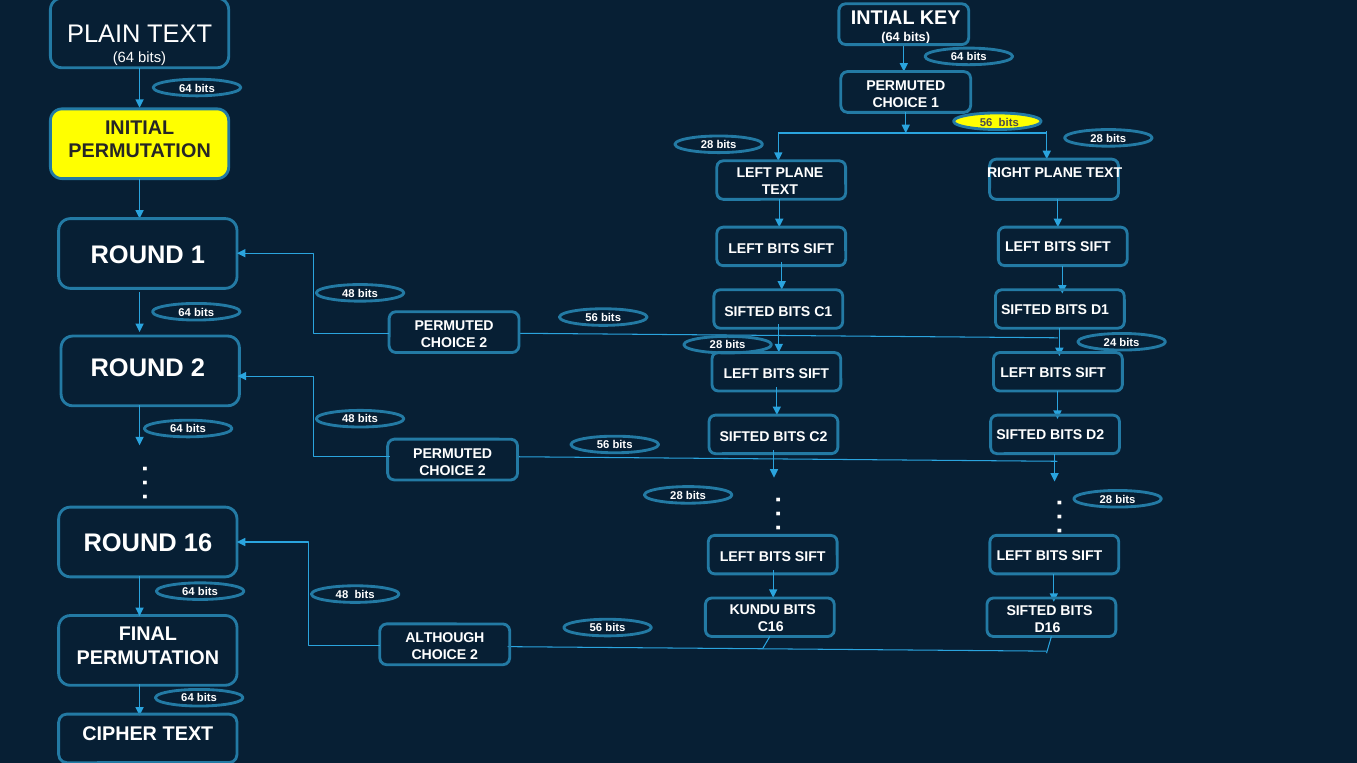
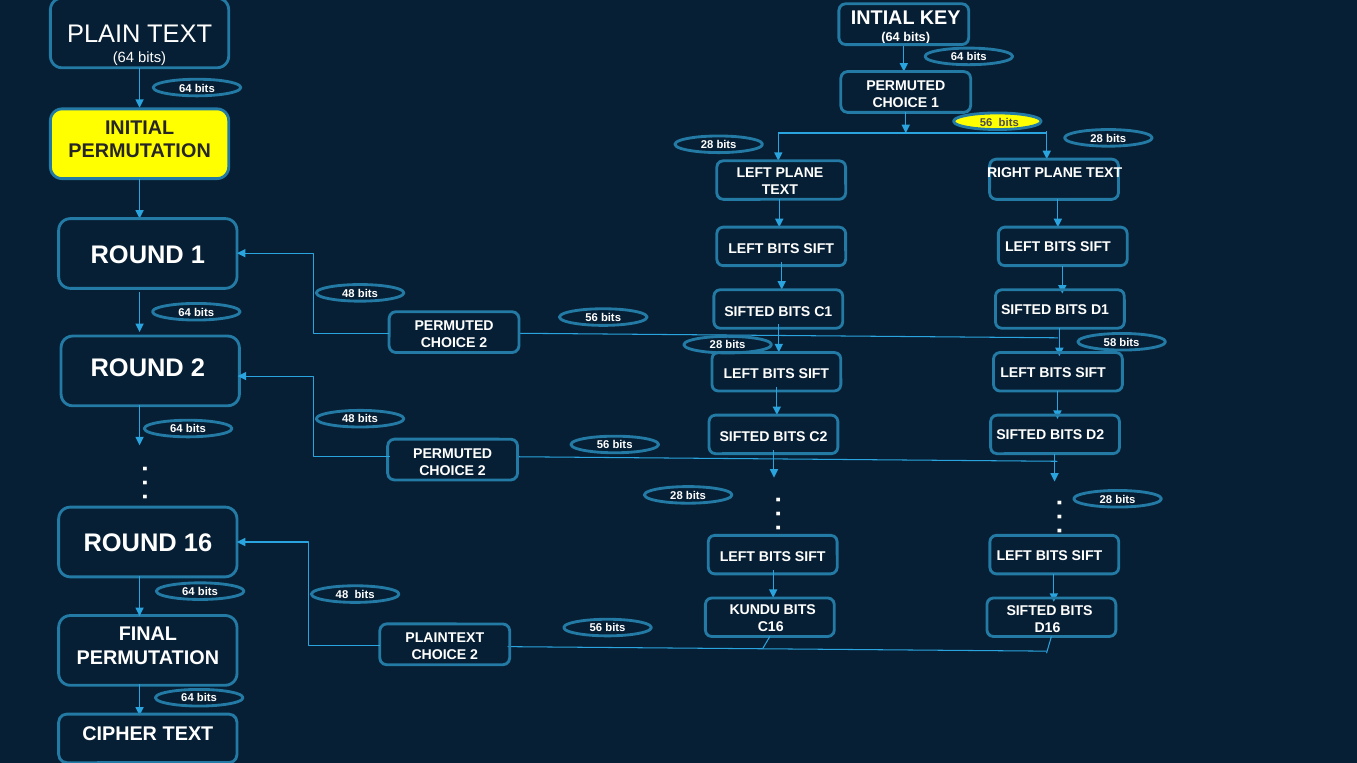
24: 24 -> 58
ALTHOUGH: ALTHOUGH -> PLAINTEXT
